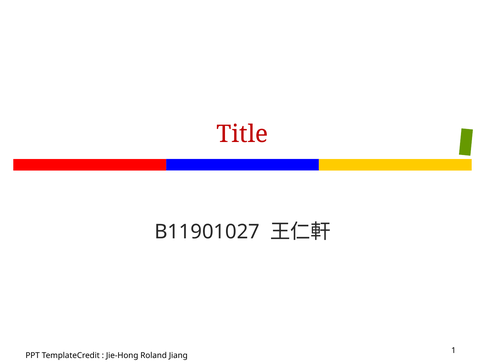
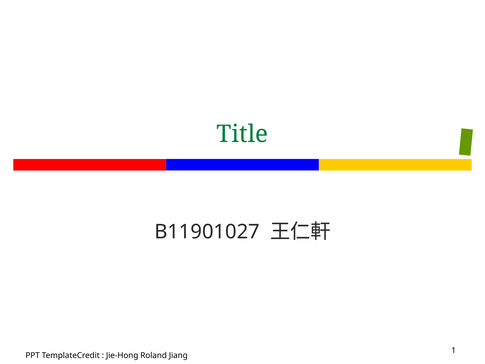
Title colour: red -> green
